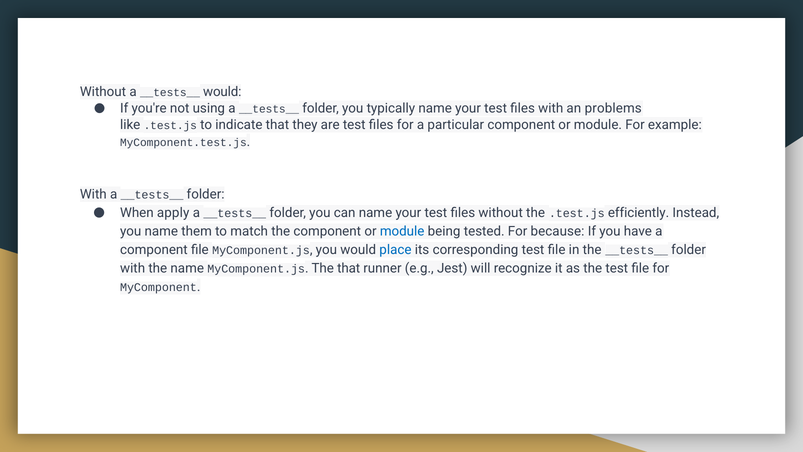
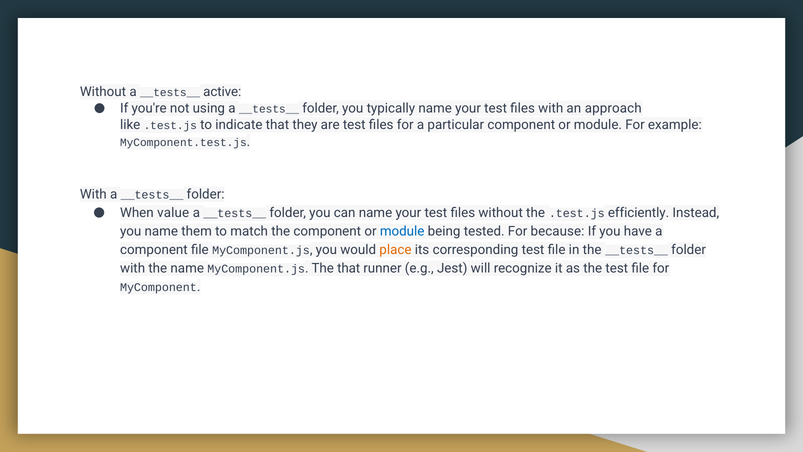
__tests__ would: would -> active
problems: problems -> approach
apply: apply -> value
place colour: blue -> orange
